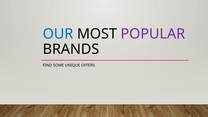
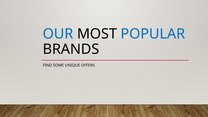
POPULAR colour: purple -> blue
